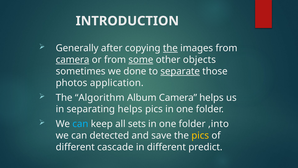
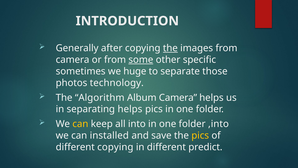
camera at (73, 60) underline: present -> none
objects: objects -> specific
done: done -> huge
separate underline: present -> none
application: application -> technology
can at (80, 124) colour: light blue -> yellow
sets: sets -> into
detected: detected -> installed
different cascade: cascade -> copying
